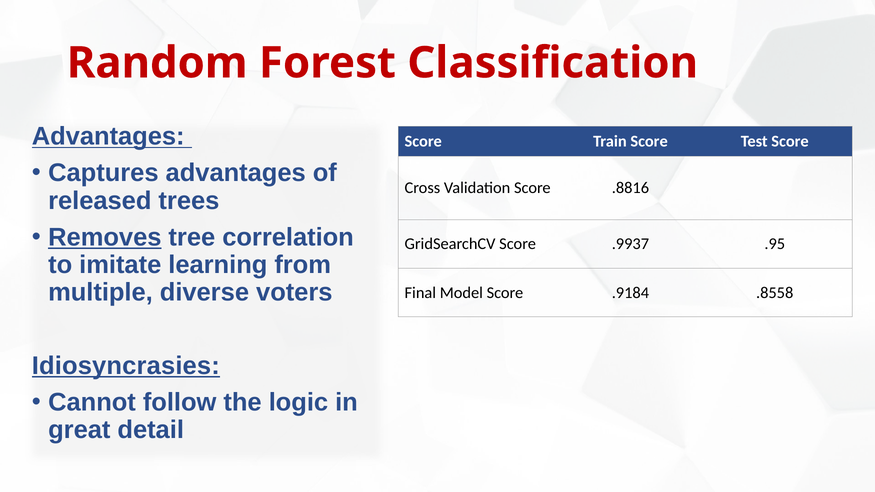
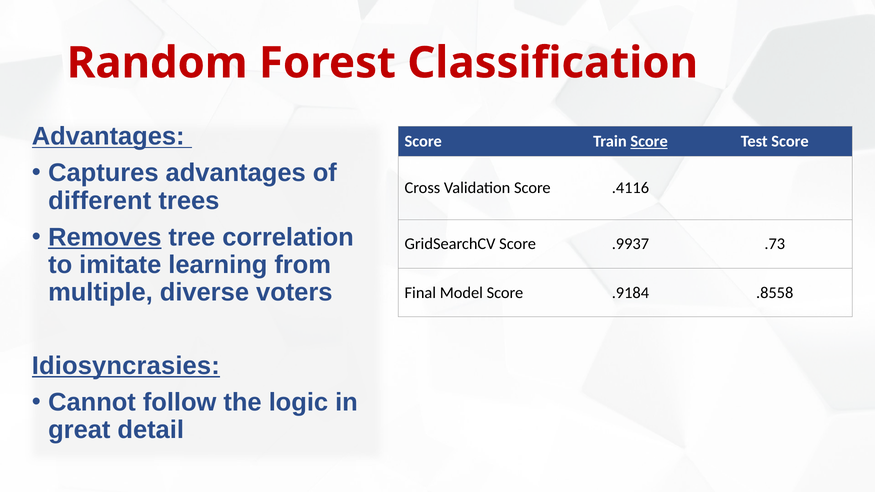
Score at (649, 141) underline: none -> present
.8816: .8816 -> .4116
released: released -> different
.95: .95 -> .73
